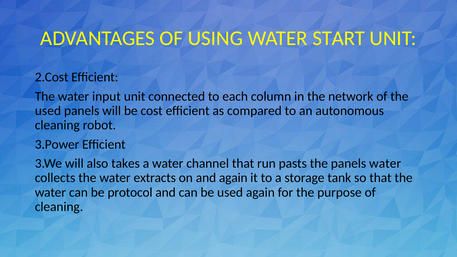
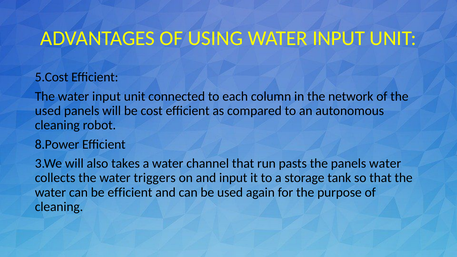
USING WATER START: START -> INPUT
2.Cost: 2.Cost -> 5.Cost
3.Power: 3.Power -> 8.Power
extracts: extracts -> triggers
and again: again -> input
be protocol: protocol -> efficient
